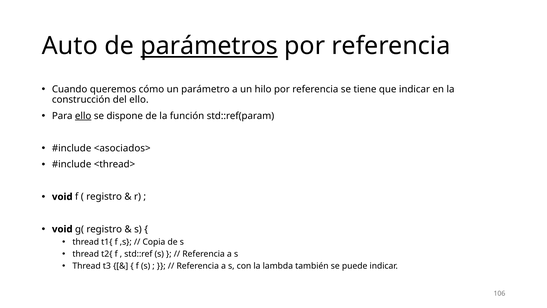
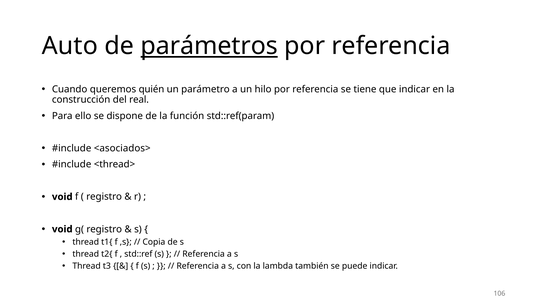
cómo: cómo -> quién
del ello: ello -> real
ello at (83, 116) underline: present -> none
